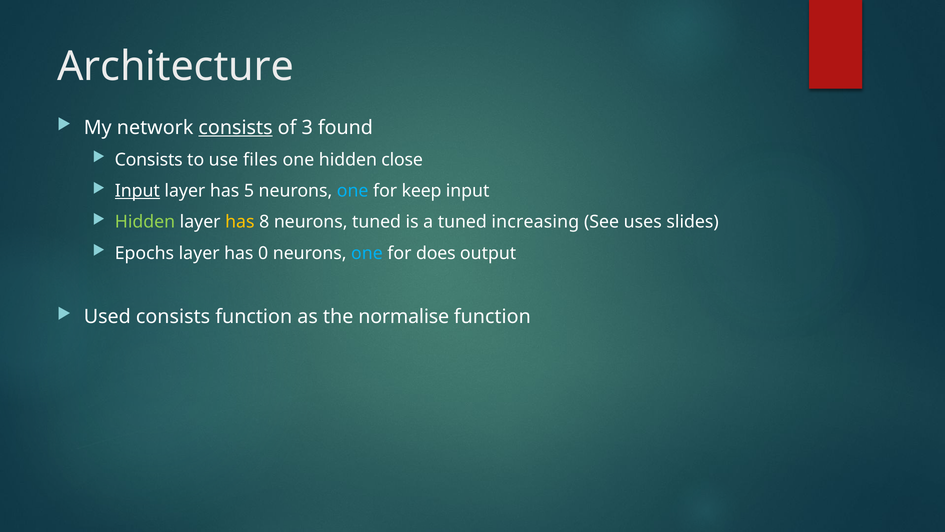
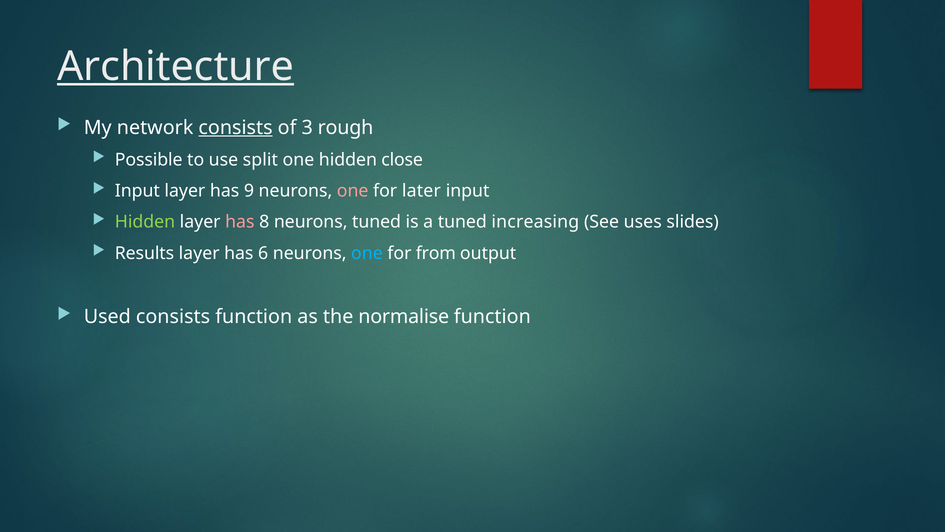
Architecture underline: none -> present
found: found -> rough
Consists at (149, 160): Consists -> Possible
files: files -> split
Input at (137, 191) underline: present -> none
5: 5 -> 9
one at (353, 191) colour: light blue -> pink
keep: keep -> later
has at (240, 222) colour: yellow -> pink
Epochs: Epochs -> Results
0: 0 -> 6
does: does -> from
